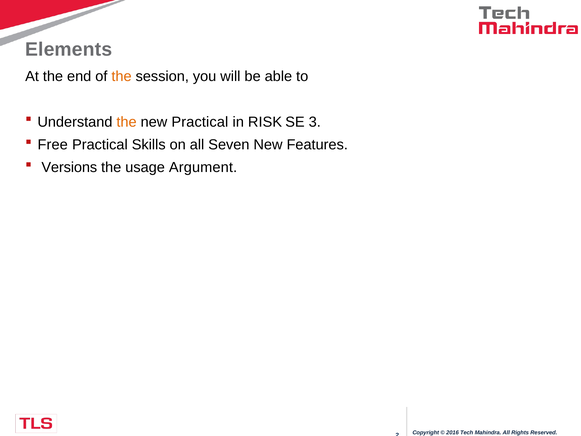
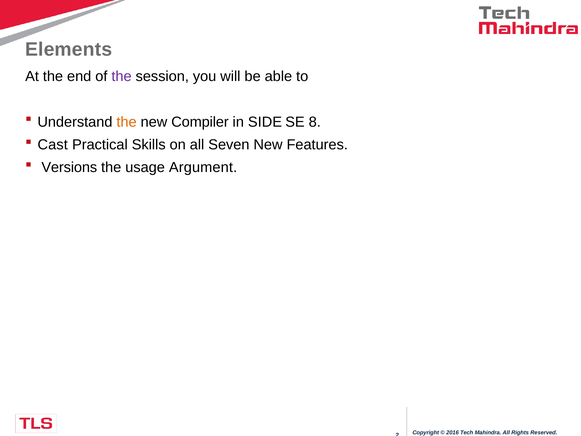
the at (122, 76) colour: orange -> purple
new Practical: Practical -> Compiler
RISK: RISK -> SIDE
3: 3 -> 8
Free: Free -> Cast
